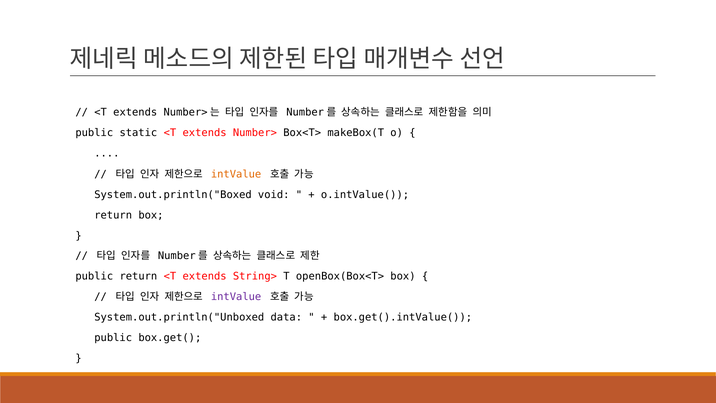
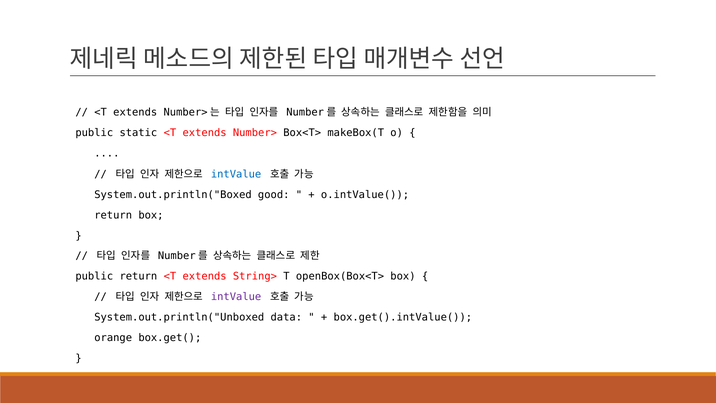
intValue at (236, 174) colour: orange -> blue
void: void -> good
public at (113, 338): public -> orange
